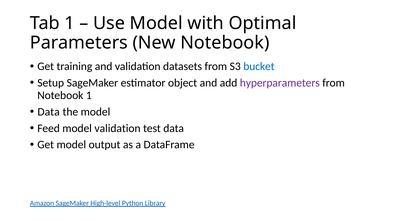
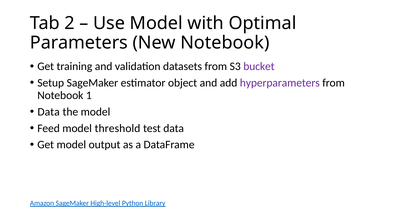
Tab 1: 1 -> 2
bucket colour: blue -> purple
model validation: validation -> threshold
